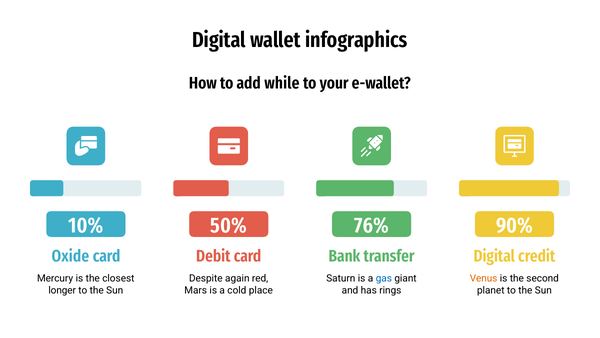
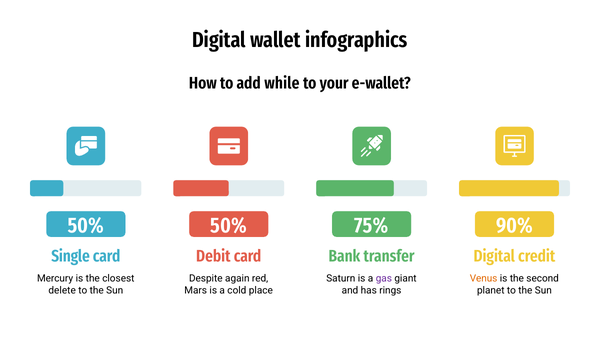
10% at (86, 225): 10% -> 50%
76%: 76% -> 75%
Oxide: Oxide -> Single
gas colour: blue -> purple
longer: longer -> delete
